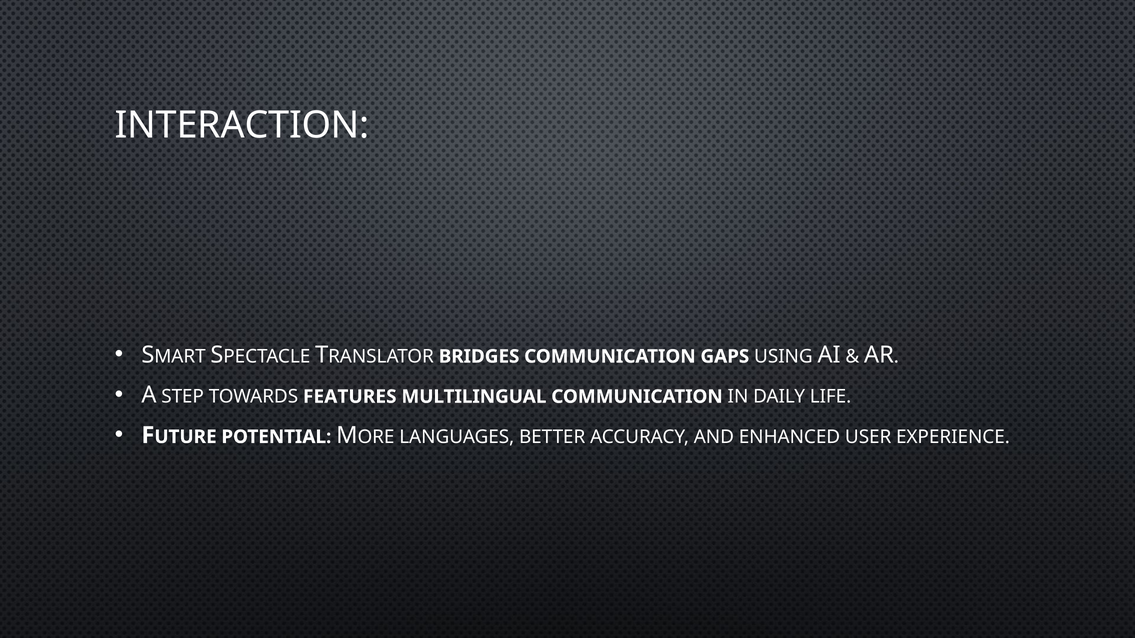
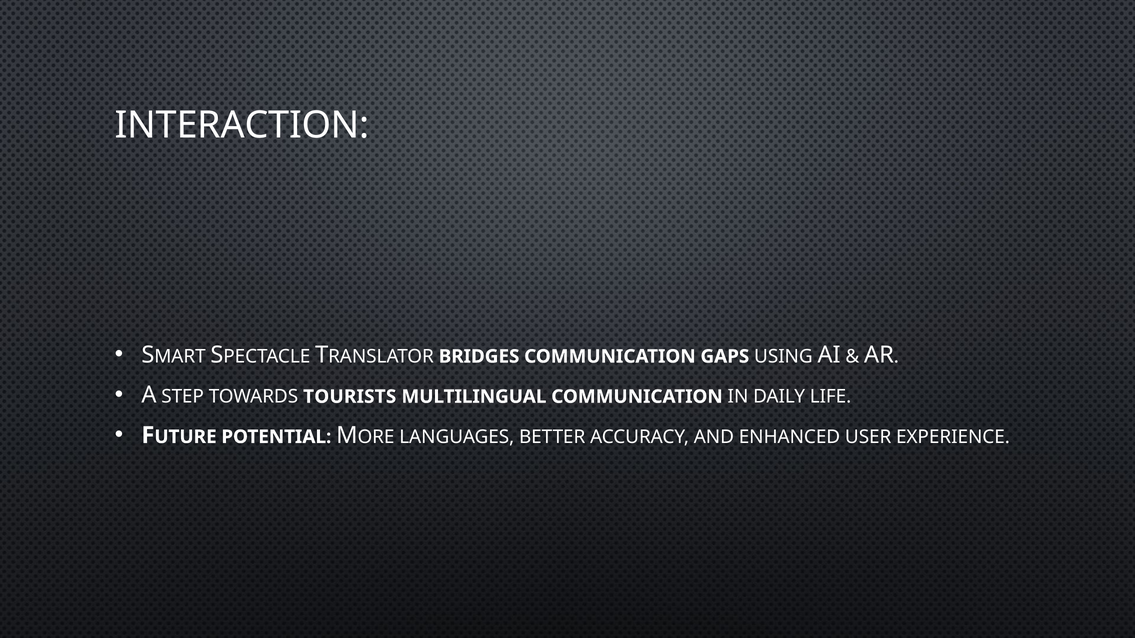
FEATURES: FEATURES -> TOURISTS
